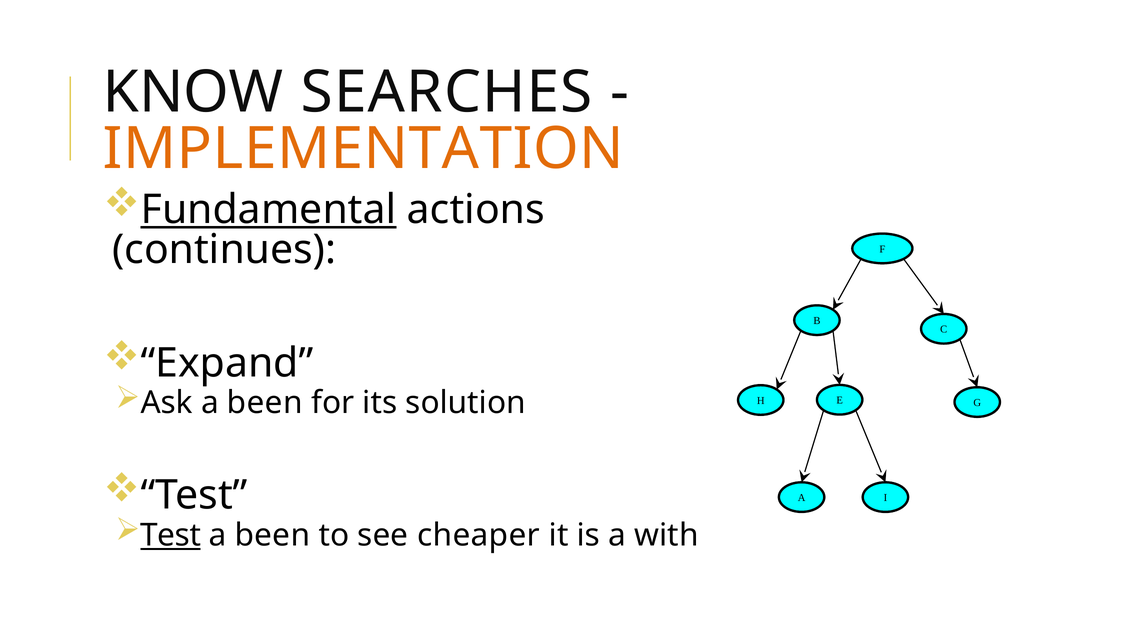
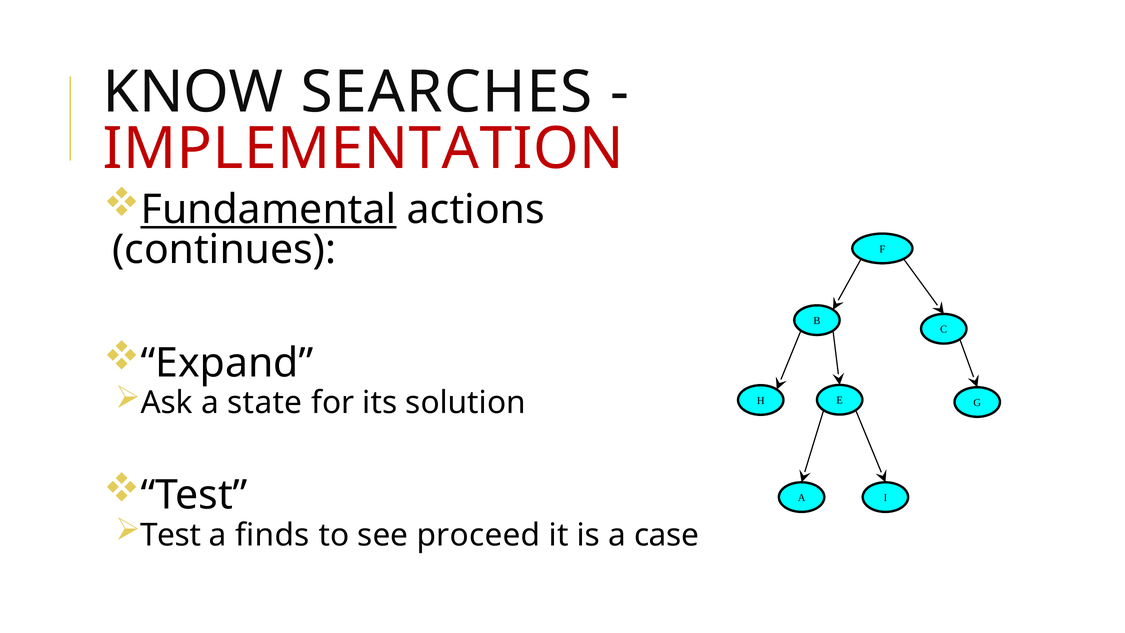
IMPLEMENTATION colour: orange -> red
Ask a been: been -> state
Test at (171, 535) underline: present -> none
been at (272, 535): been -> finds
cheaper: cheaper -> proceed
with: with -> case
